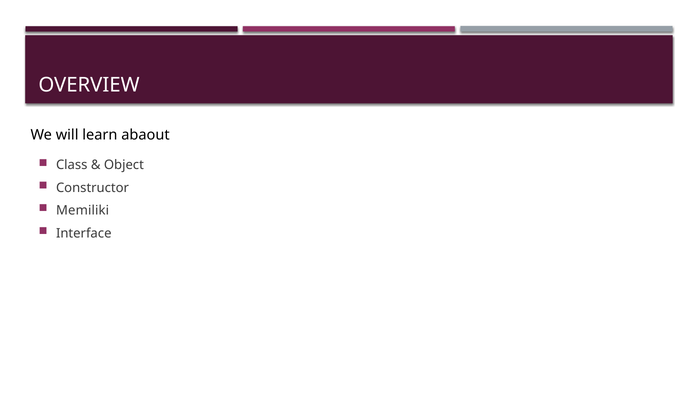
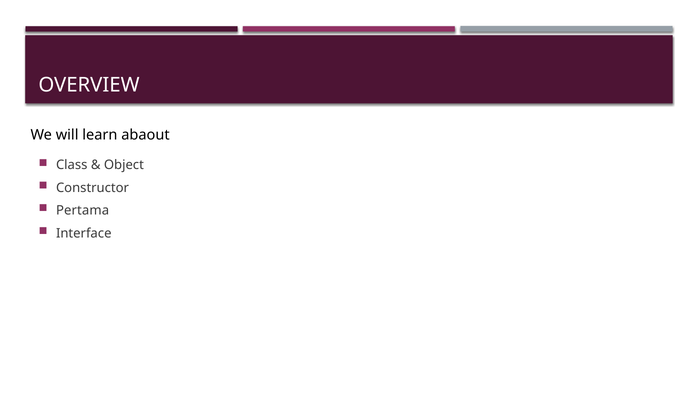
Memiliki: Memiliki -> Pertama
